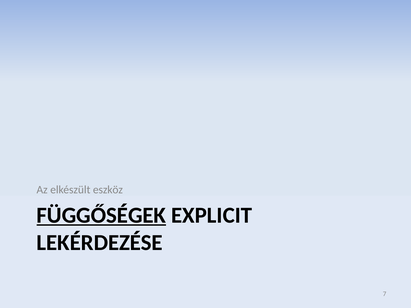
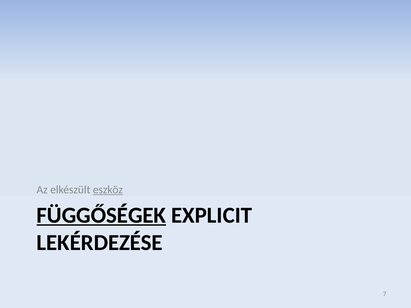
eszköz underline: none -> present
